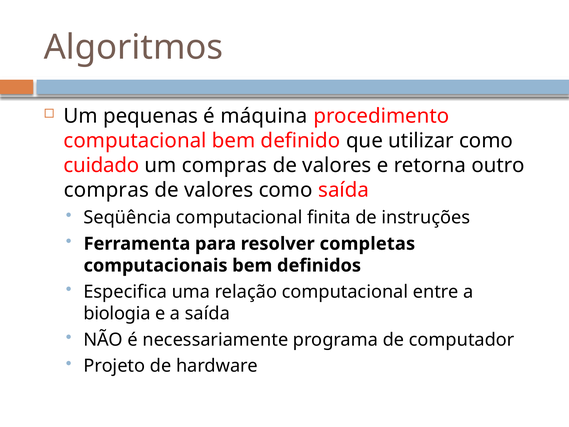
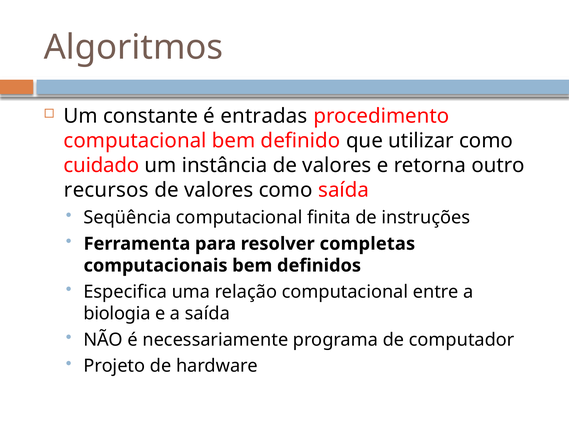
pequenas: pequenas -> constante
máquina: máquina -> entradas
um compras: compras -> instância
compras at (106, 190): compras -> recursos
